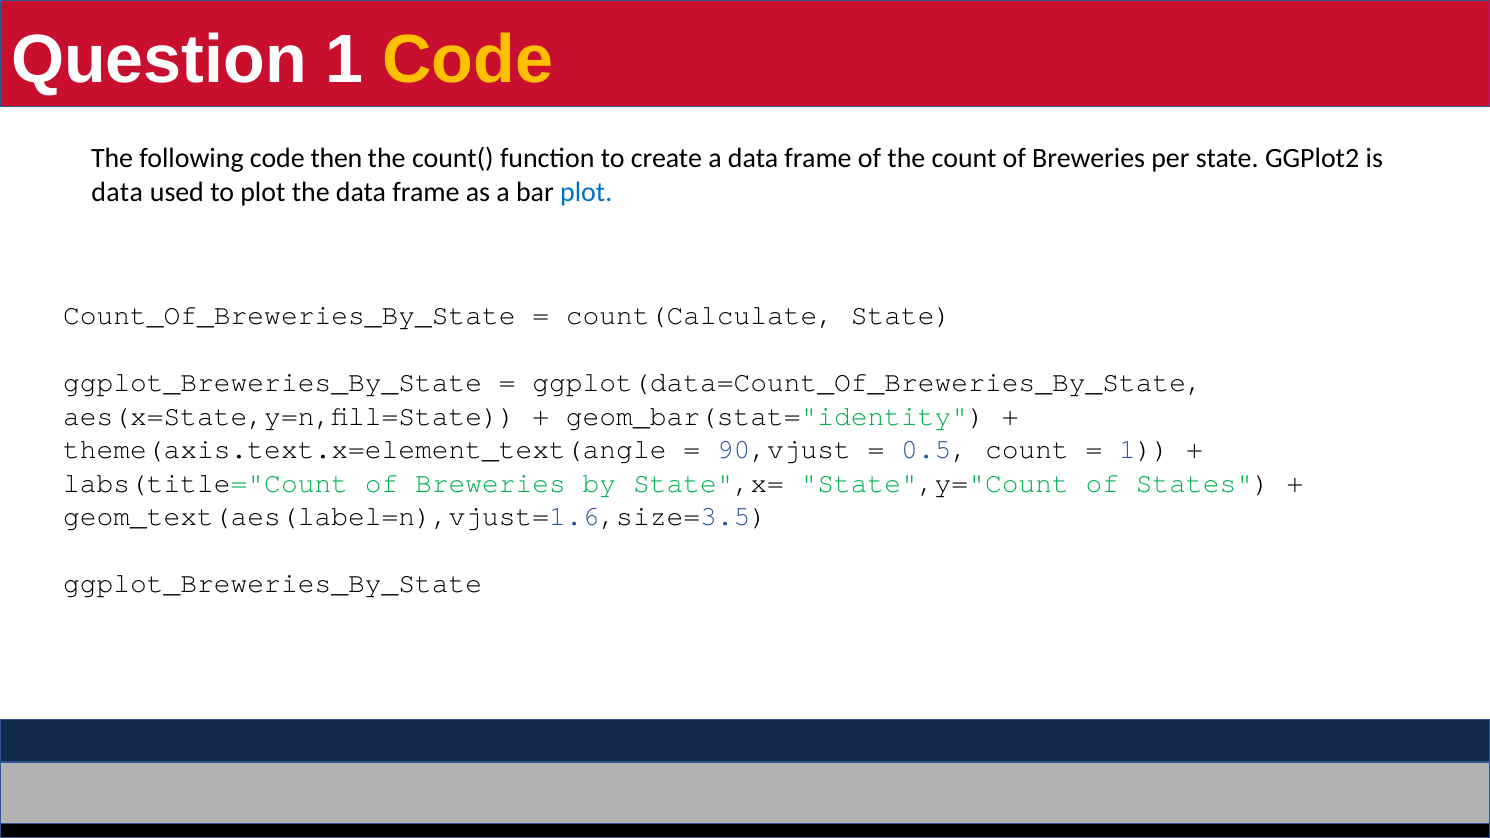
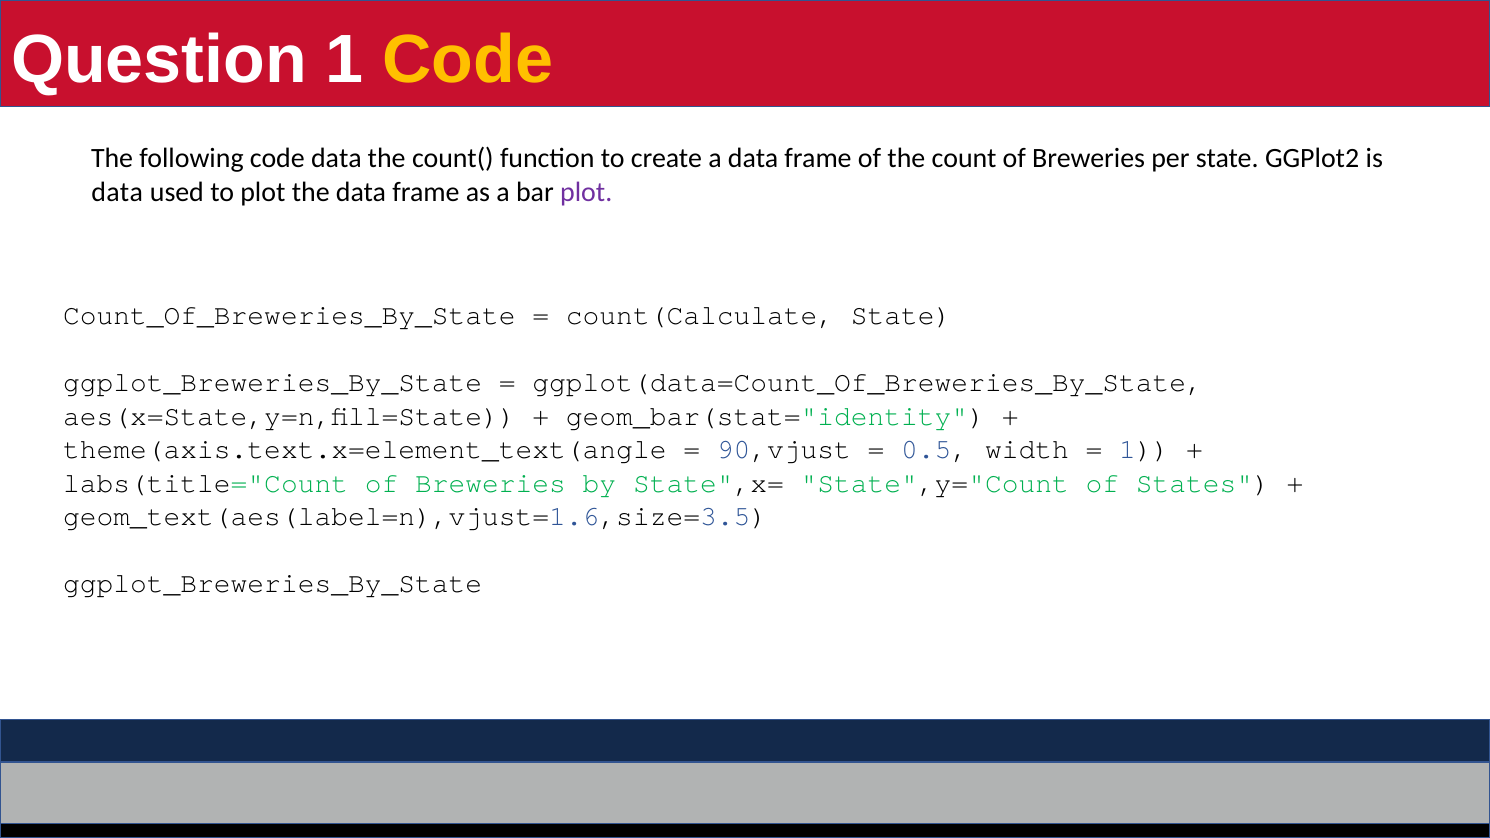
code then: then -> data
plot at (586, 192) colour: blue -> purple
0.5 count: count -> width
